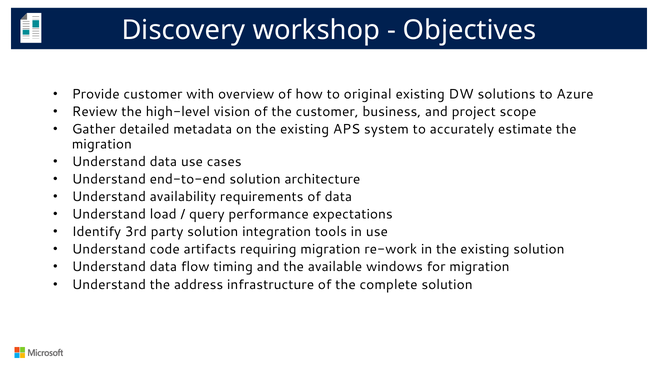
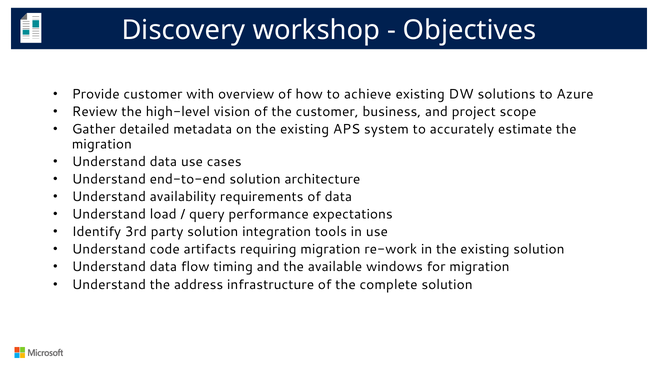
original: original -> achieve
